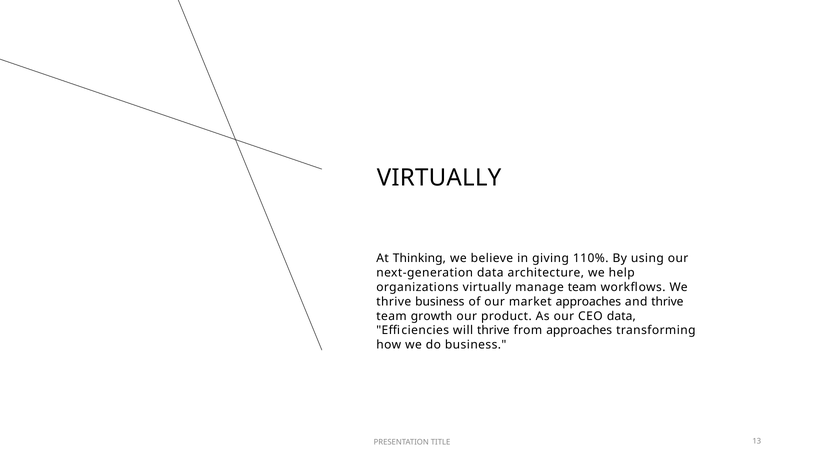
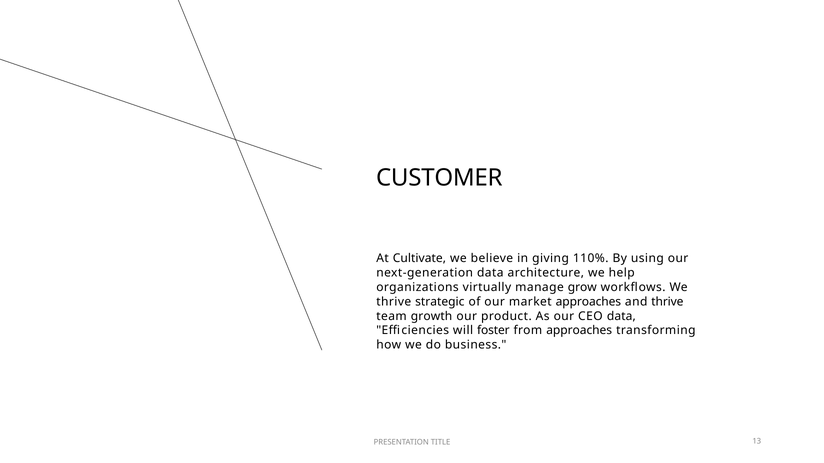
VIRTUALLY at (439, 178): VIRTUALLY -> CUSTOMER
Thinking: Thinking -> Cultivate
manage team: team -> grow
thrive business: business -> strategic
will thrive: thrive -> foster
